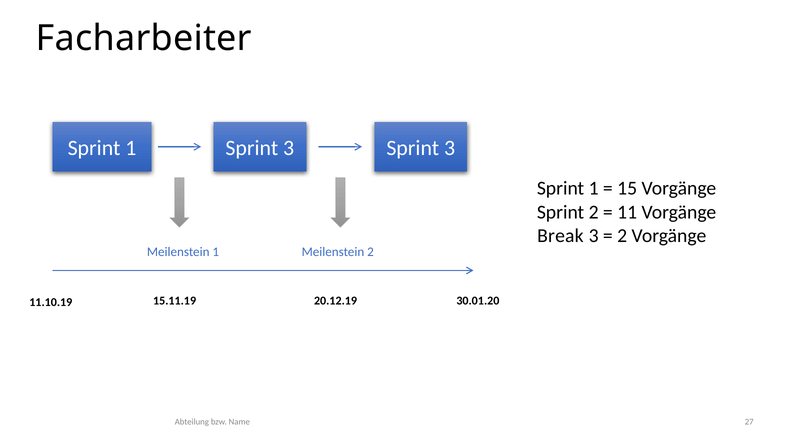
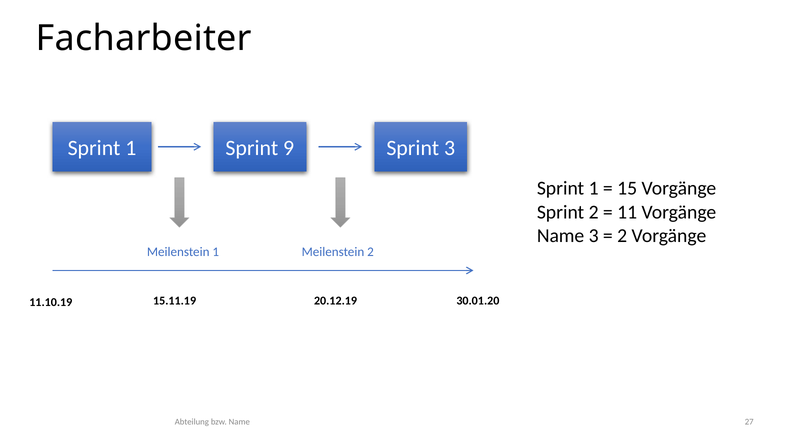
1 Sprint 3: 3 -> 9
Break at (560, 236): Break -> Name
